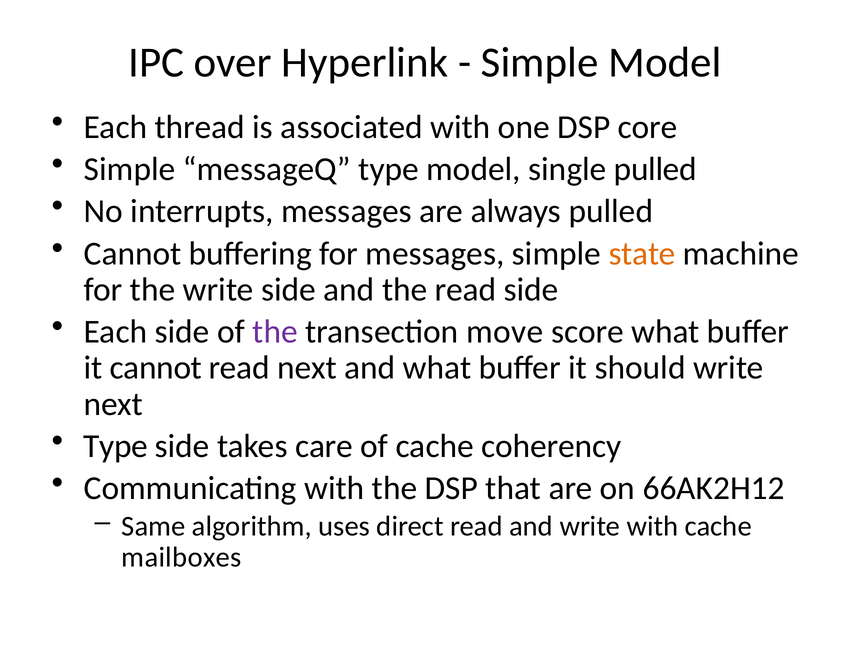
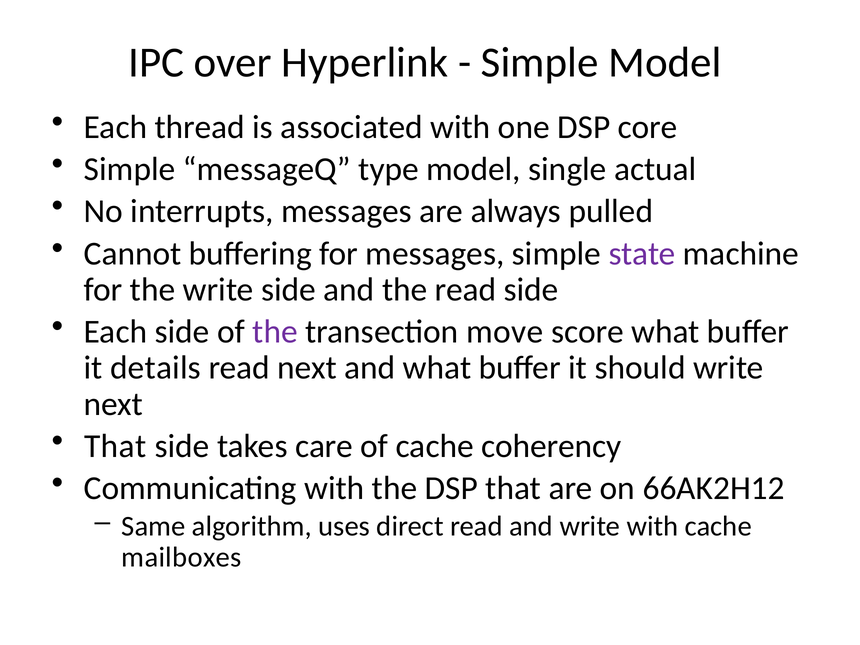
single pulled: pulled -> actual
state colour: orange -> purple
it cannot: cannot -> details
Type at (116, 446): Type -> That
